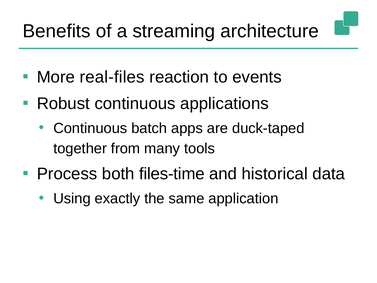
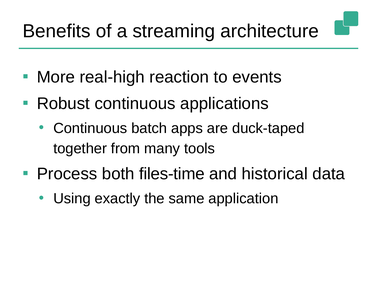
real-files: real-files -> real-high
